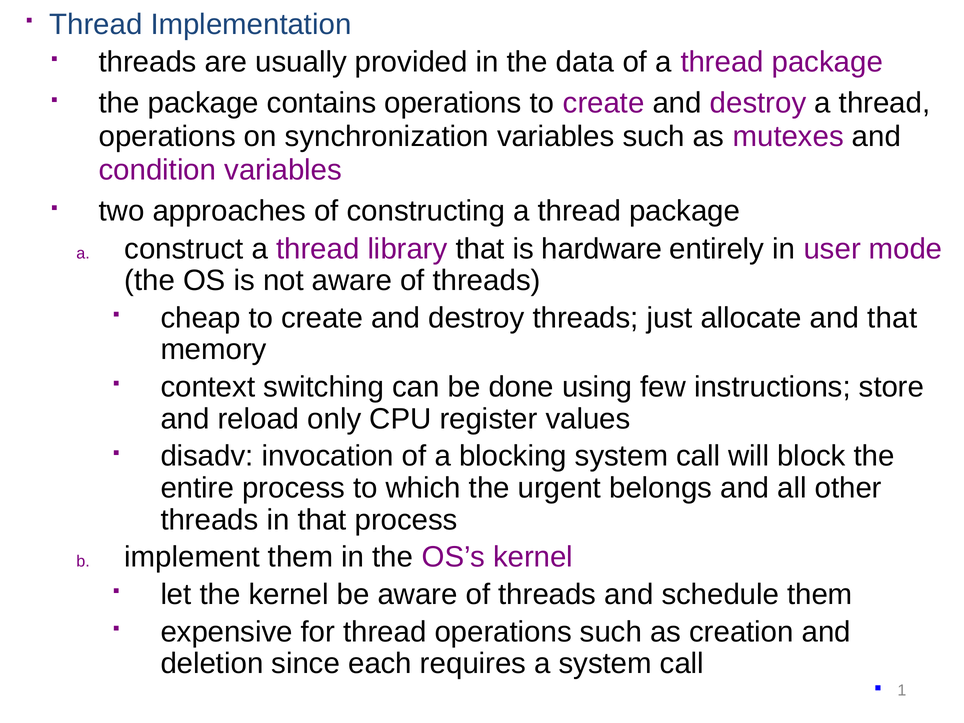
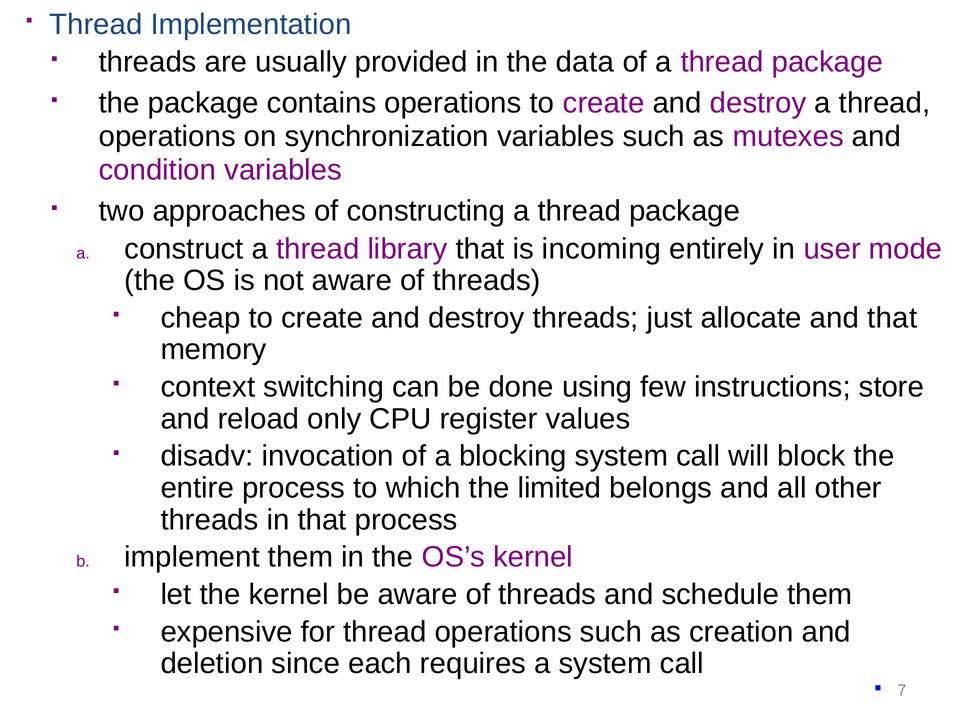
hardware: hardware -> incoming
urgent: urgent -> limited
1: 1 -> 7
